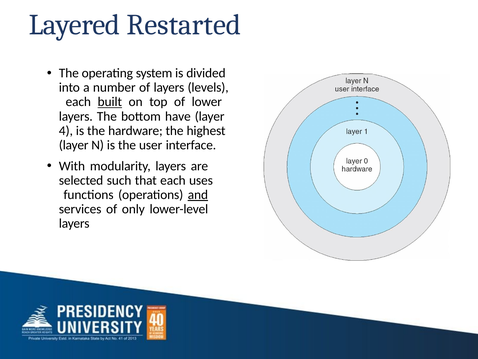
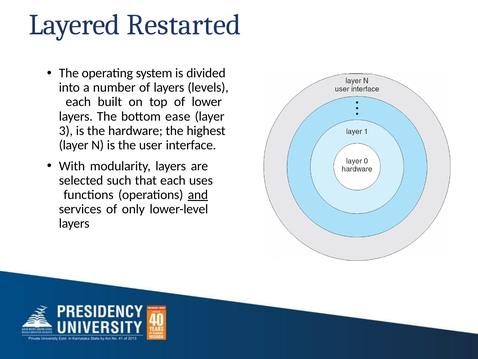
built underline: present -> none
have: have -> ease
4: 4 -> 3
